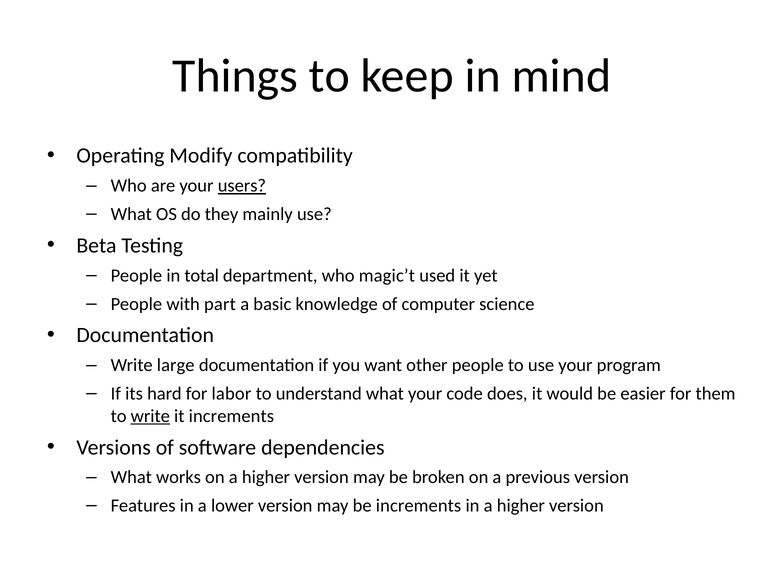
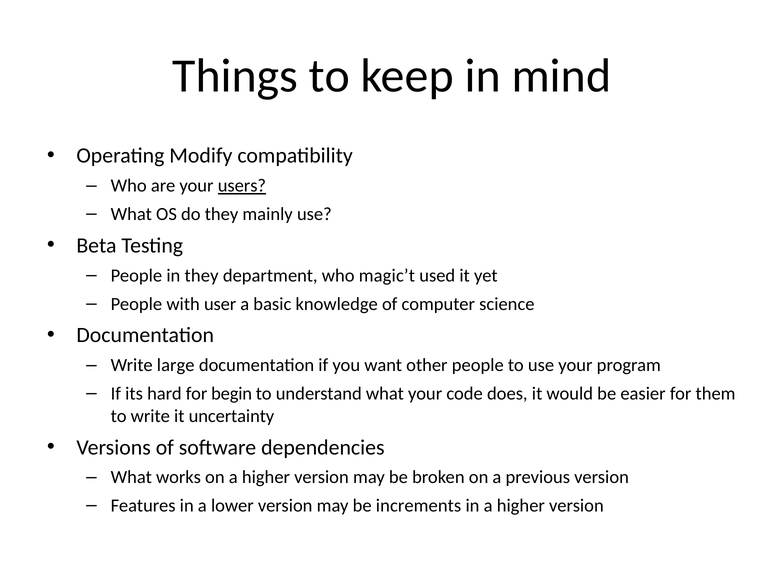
in total: total -> they
part: part -> user
labor: labor -> begin
write at (150, 416) underline: present -> none
it increments: increments -> uncertainty
